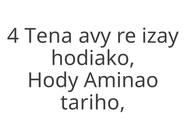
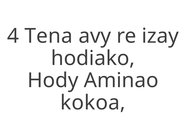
tariho: tariho -> kokoa
